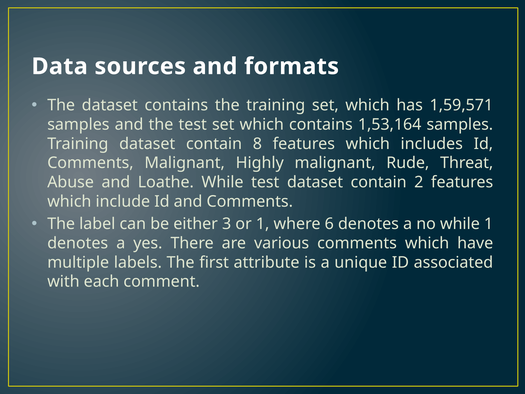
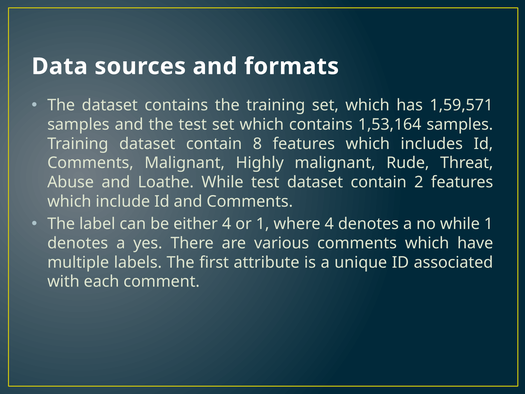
either 3: 3 -> 4
where 6: 6 -> 4
